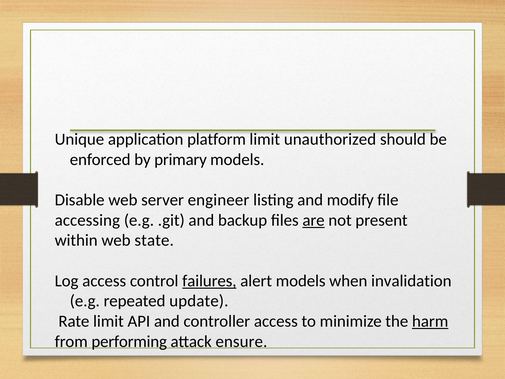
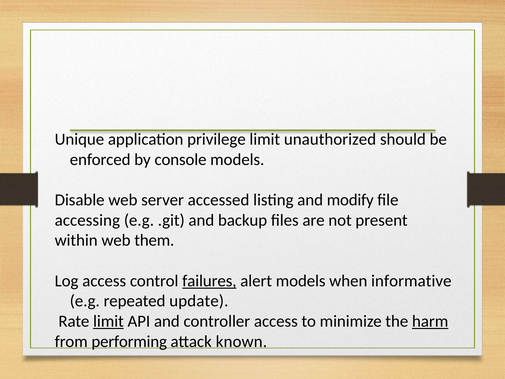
platform: platform -> privilege
primary: primary -> console
engineer: engineer -> accessed
are underline: present -> none
state: state -> them
invalidation: invalidation -> informative
limit at (108, 321) underline: none -> present
ensure: ensure -> known
